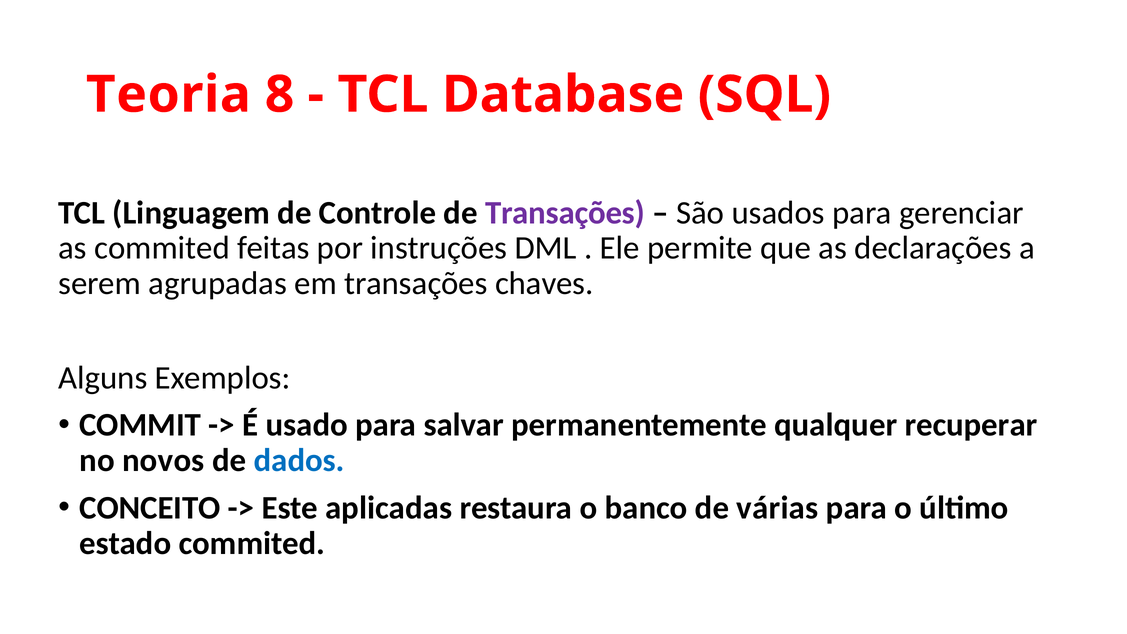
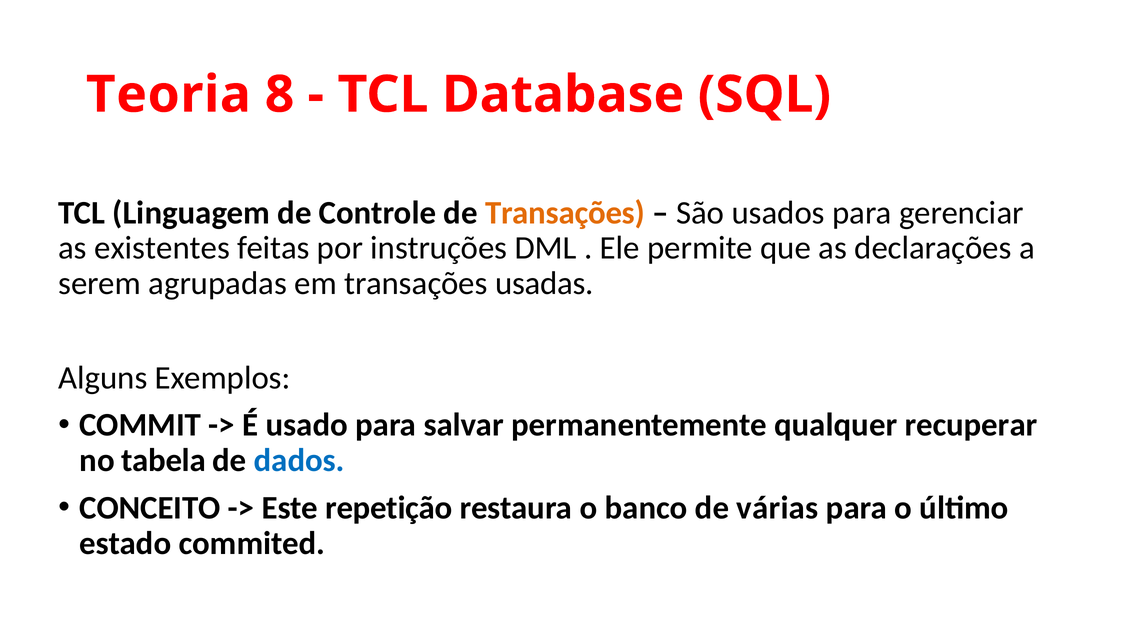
Transações at (565, 213) colour: purple -> orange
as commited: commited -> existentes
chaves: chaves -> usadas
novos: novos -> tabela
aplicadas: aplicadas -> repetição
